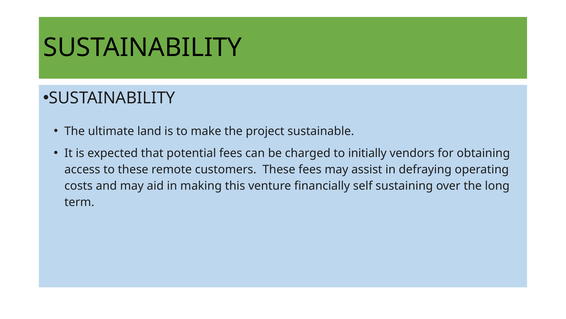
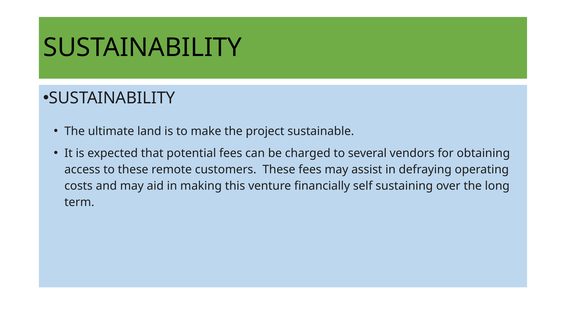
initially: initially -> several
